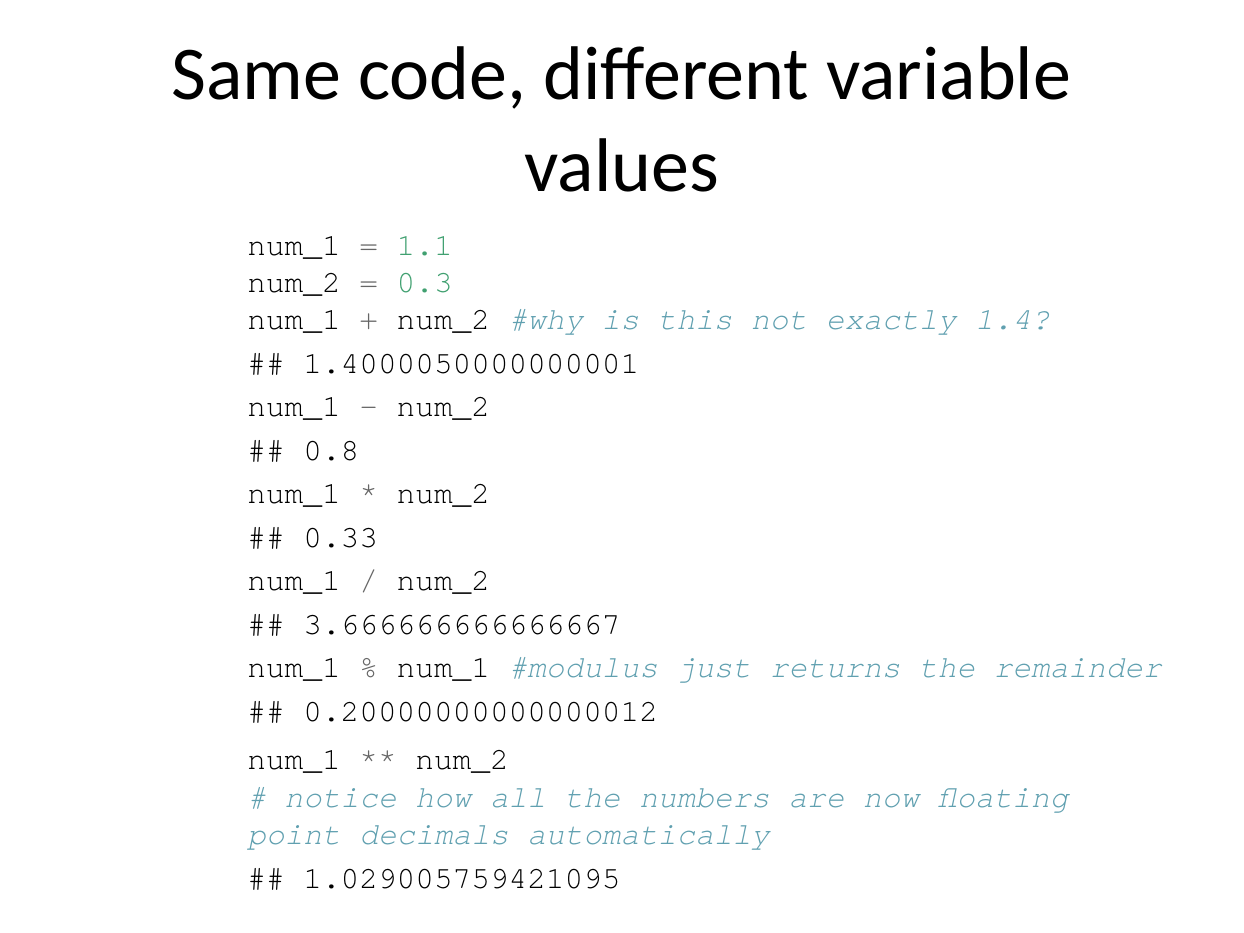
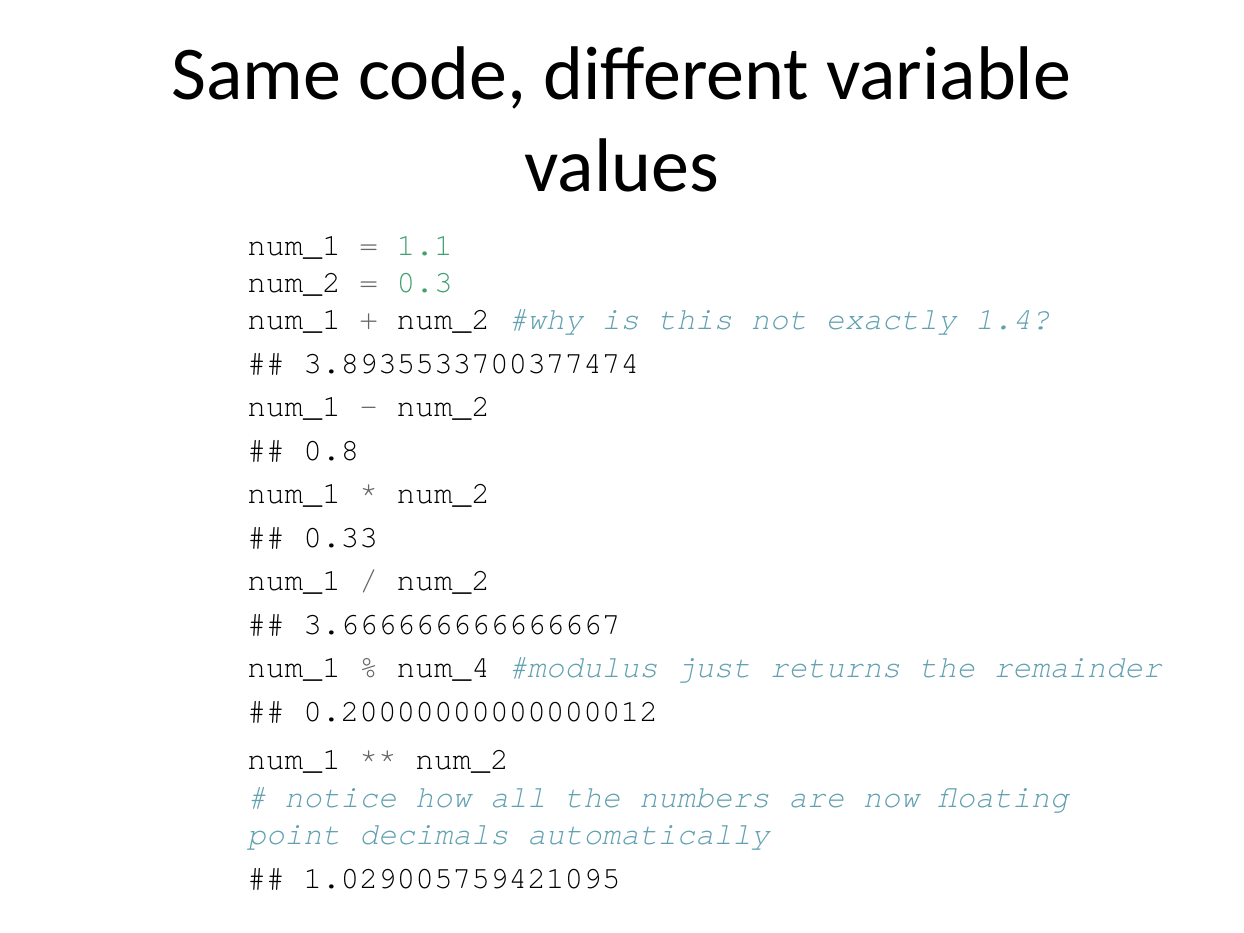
1.4000050000000001: 1.4000050000000001 -> 3.8935533700377474
num_1 at (443, 668): num_1 -> num_4
